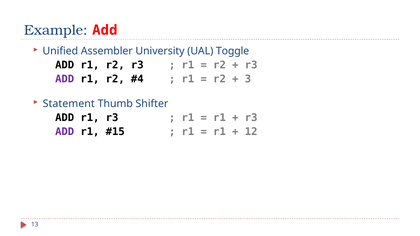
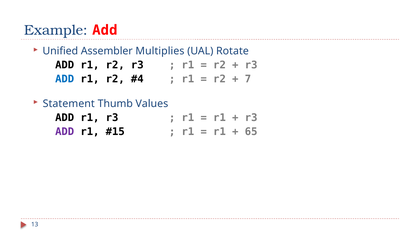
University: University -> Multiplies
Toggle: Toggle -> Rotate
ADD at (65, 79) colour: purple -> blue
3: 3 -> 7
Shifter: Shifter -> Values
12: 12 -> 65
